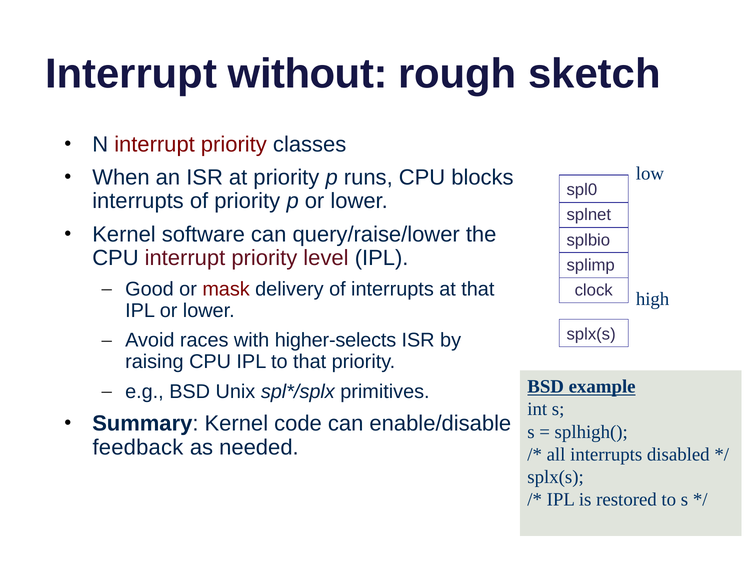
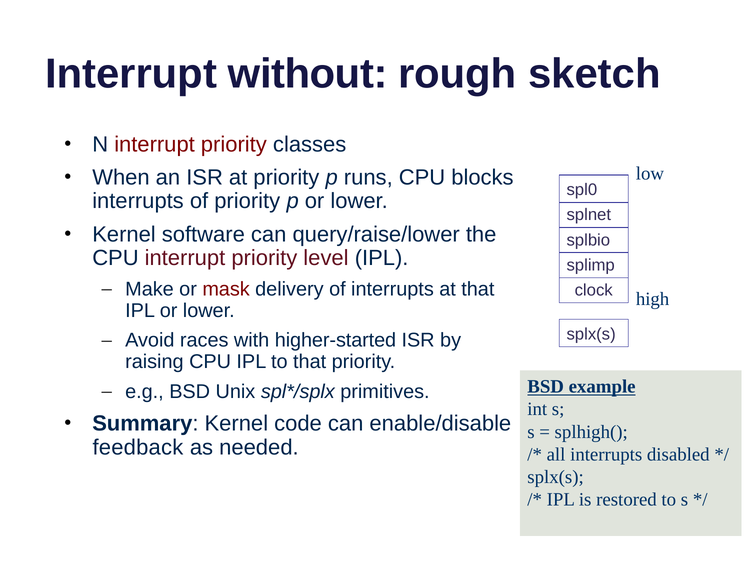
Good: Good -> Make
higher-selects: higher-selects -> higher-started
